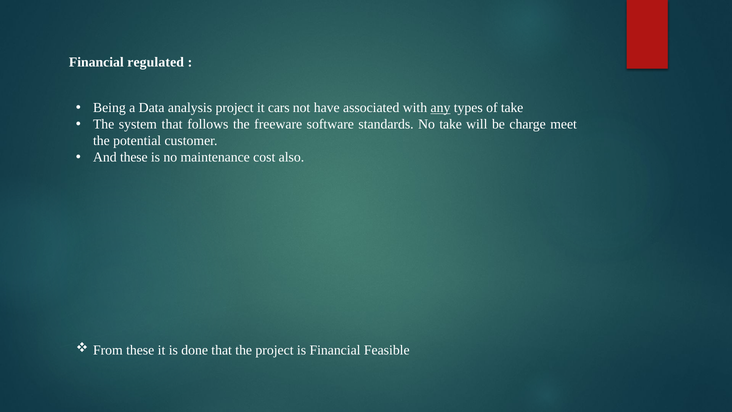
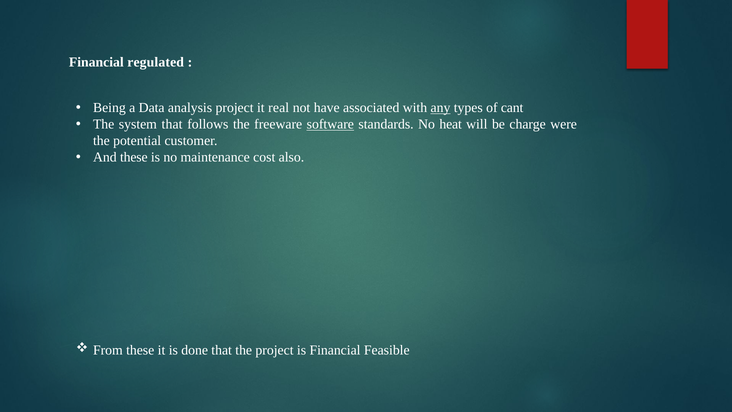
cars: cars -> real
of take: take -> cant
software underline: none -> present
No take: take -> heat
meet: meet -> were
